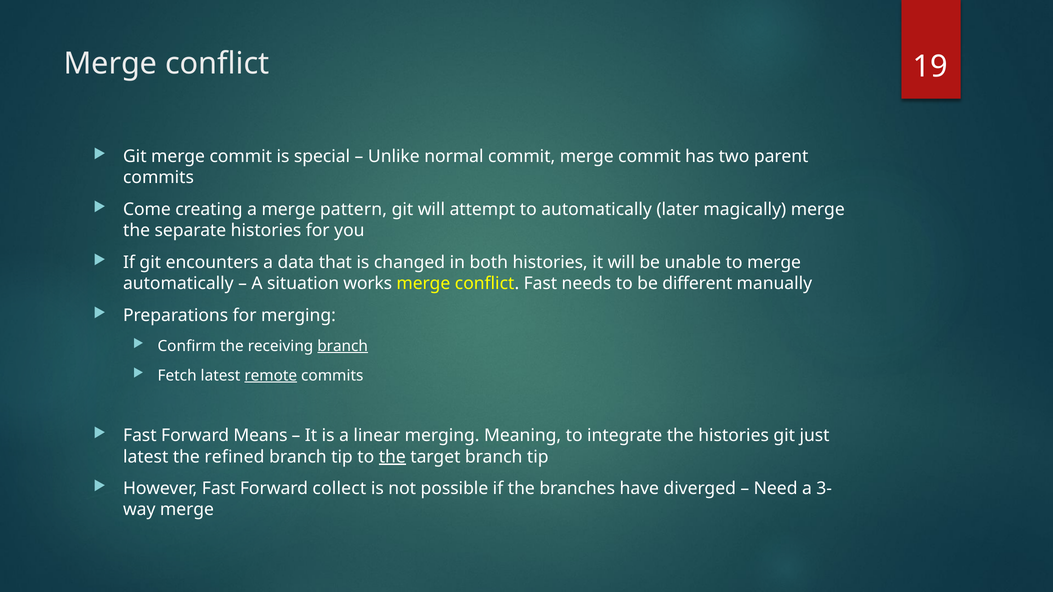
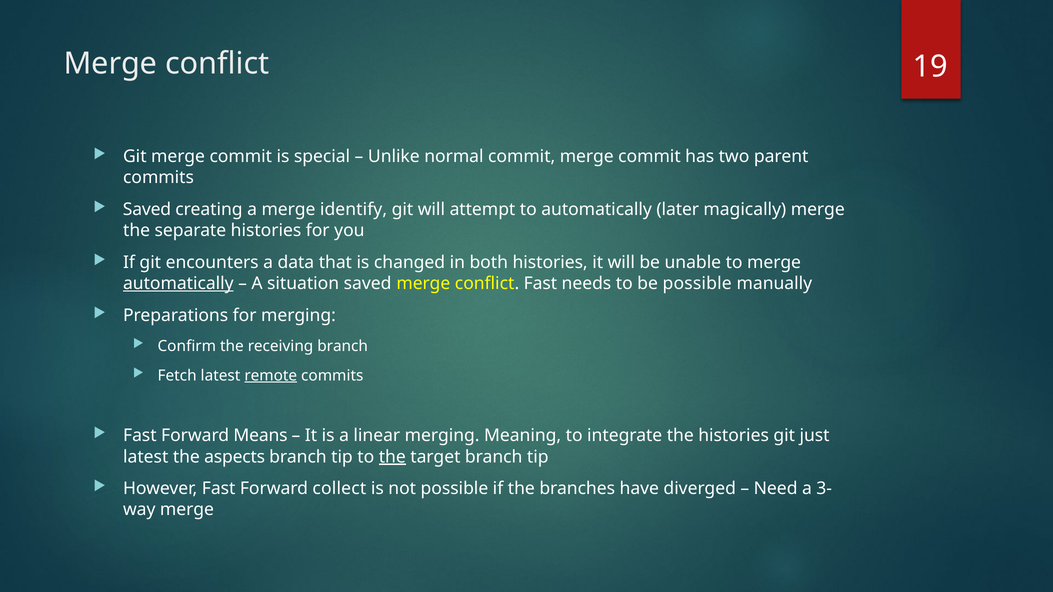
Come at (147, 210): Come -> Saved
pattern: pattern -> identify
automatically at (178, 284) underline: none -> present
situation works: works -> saved
be different: different -> possible
branch at (343, 346) underline: present -> none
refined: refined -> aspects
